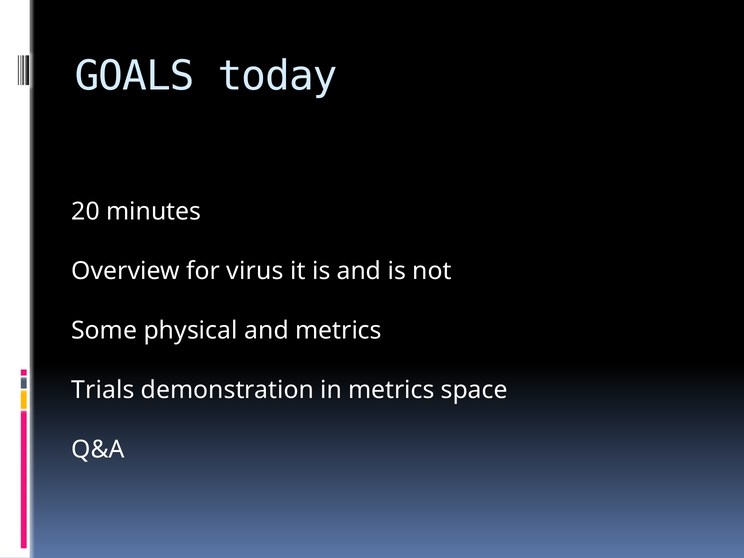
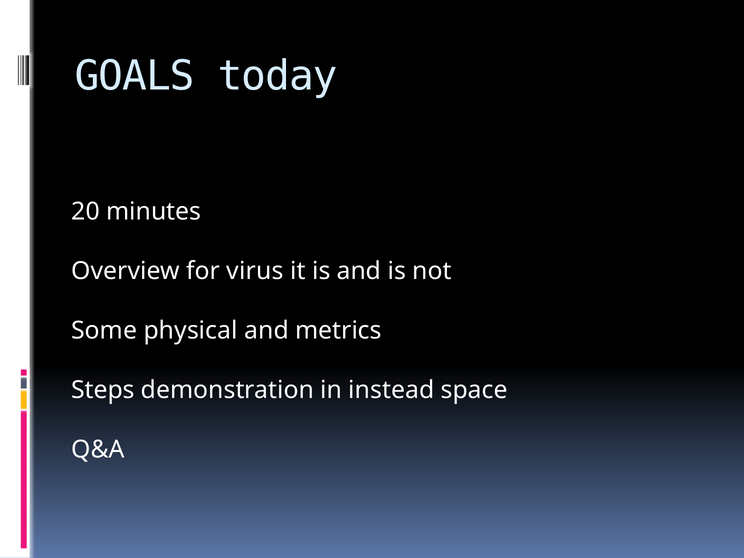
Trials: Trials -> Steps
in metrics: metrics -> instead
